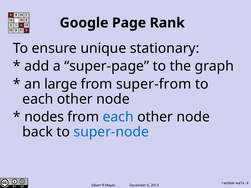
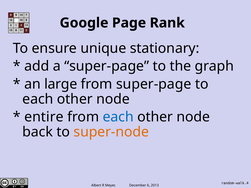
from super-from: super-from -> super-page
nodes: nodes -> entire
super-node colour: blue -> orange
